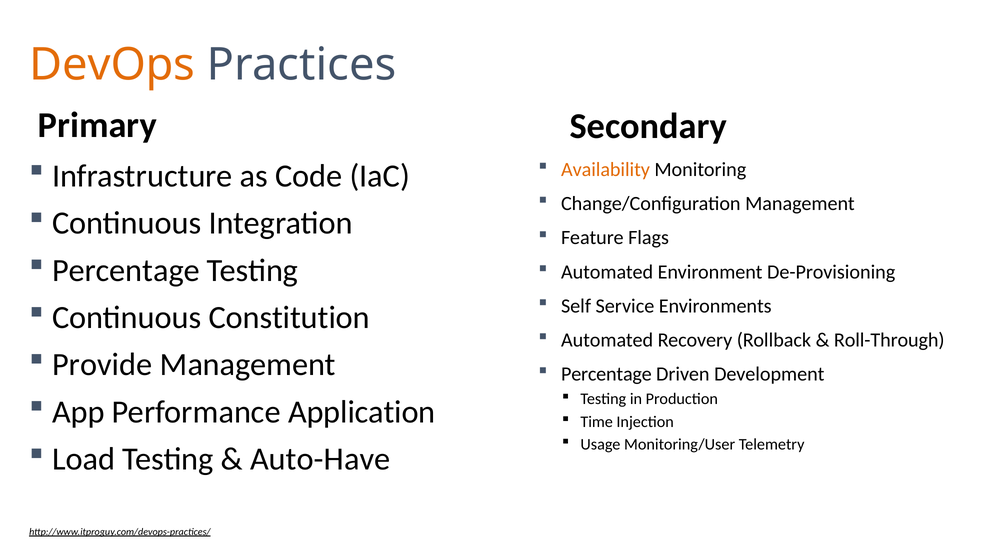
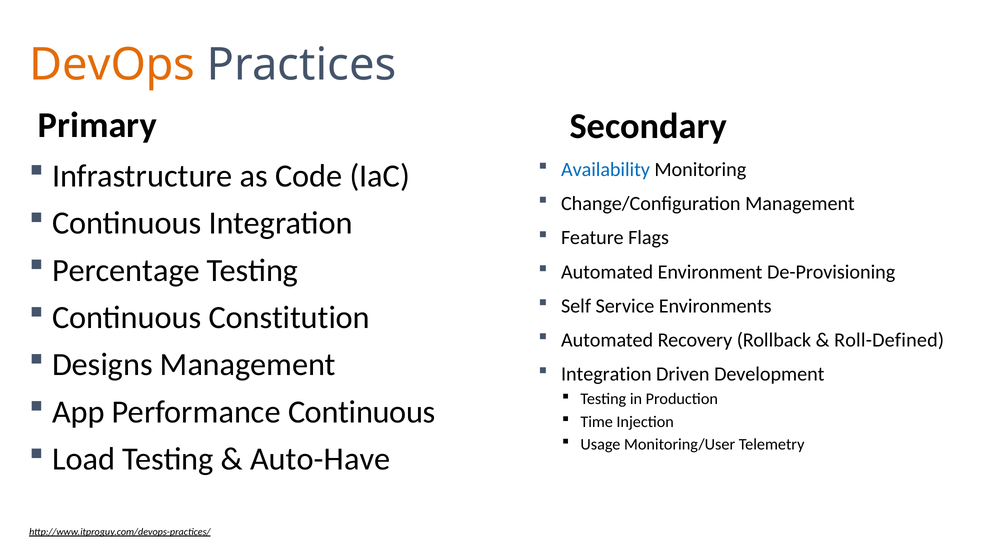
Availability colour: orange -> blue
Roll-Through: Roll-Through -> Roll-Defined
Provide: Provide -> Designs
Percentage at (606, 375): Percentage -> Integration
Performance Application: Application -> Continuous
